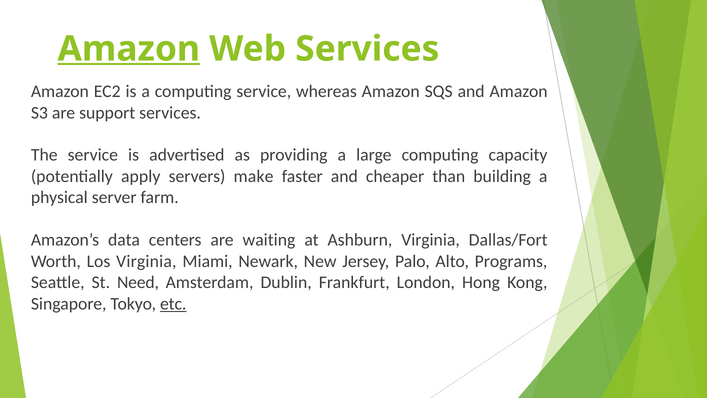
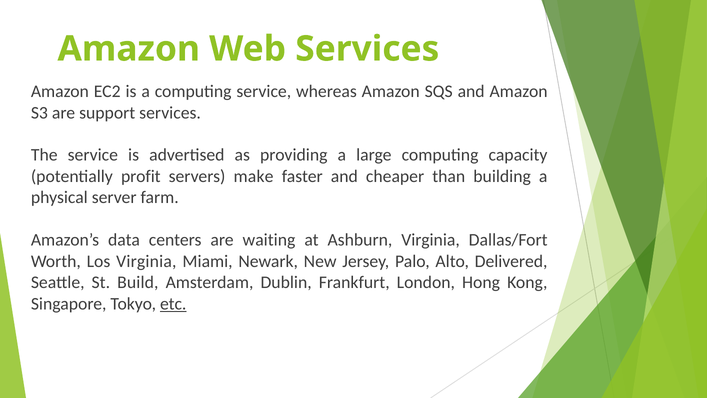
Amazon at (129, 49) underline: present -> none
apply: apply -> profit
Programs: Programs -> Delivered
Need: Need -> Build
